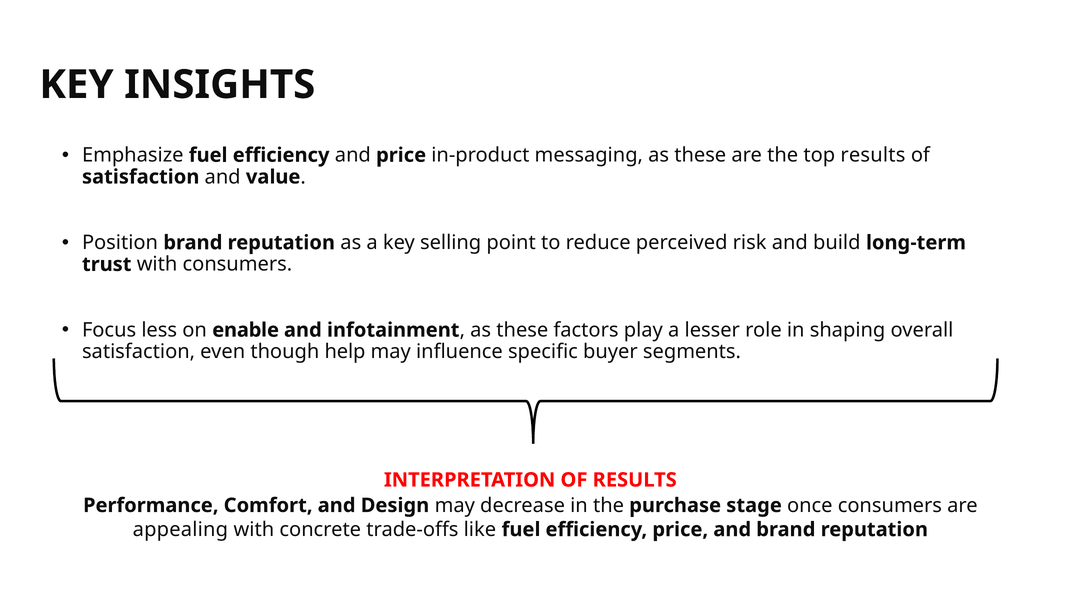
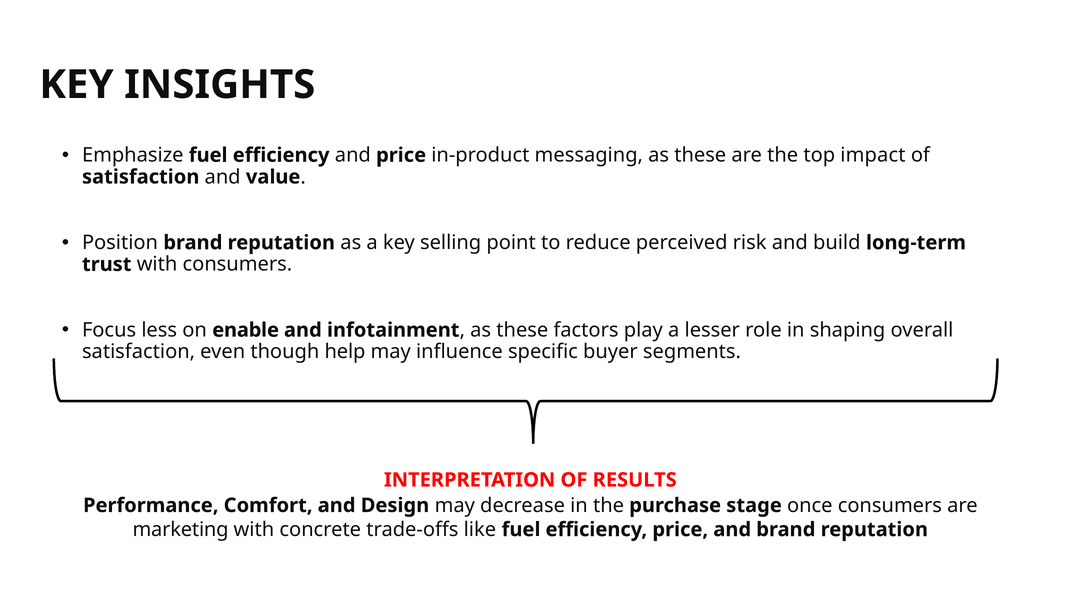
top results: results -> impact
appealing: appealing -> marketing
